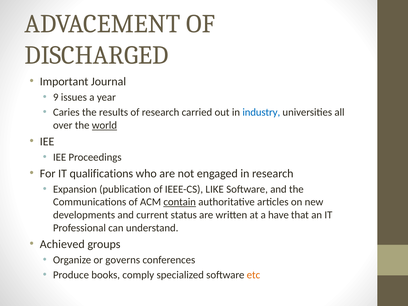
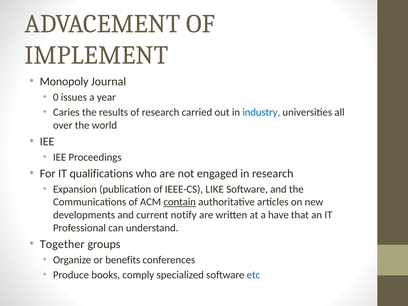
DISCHARGED: DISCHARGED -> IMPLEMENT
Important: Important -> Monopoly
9: 9 -> 0
world underline: present -> none
status: status -> notify
Achieved: Achieved -> Together
governs: governs -> benefits
etc colour: orange -> blue
